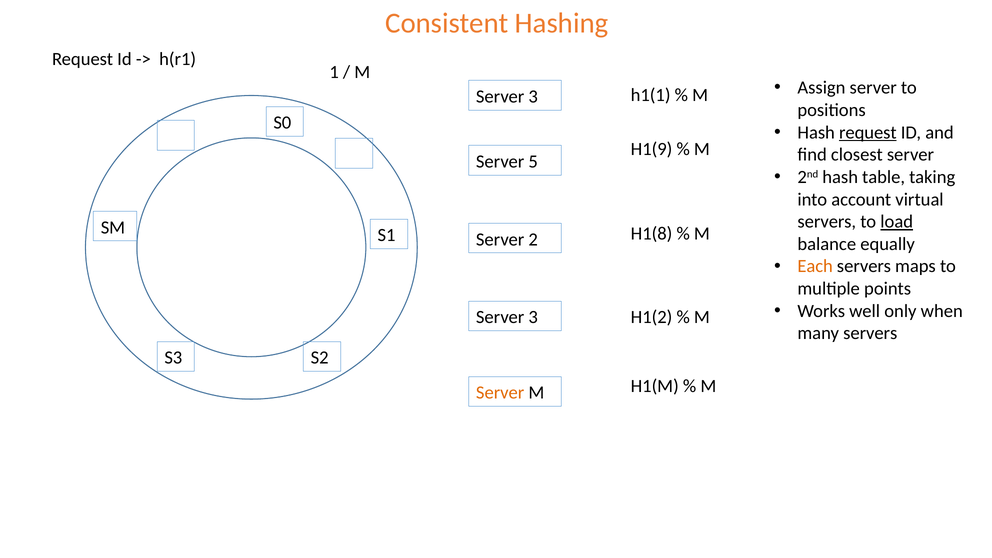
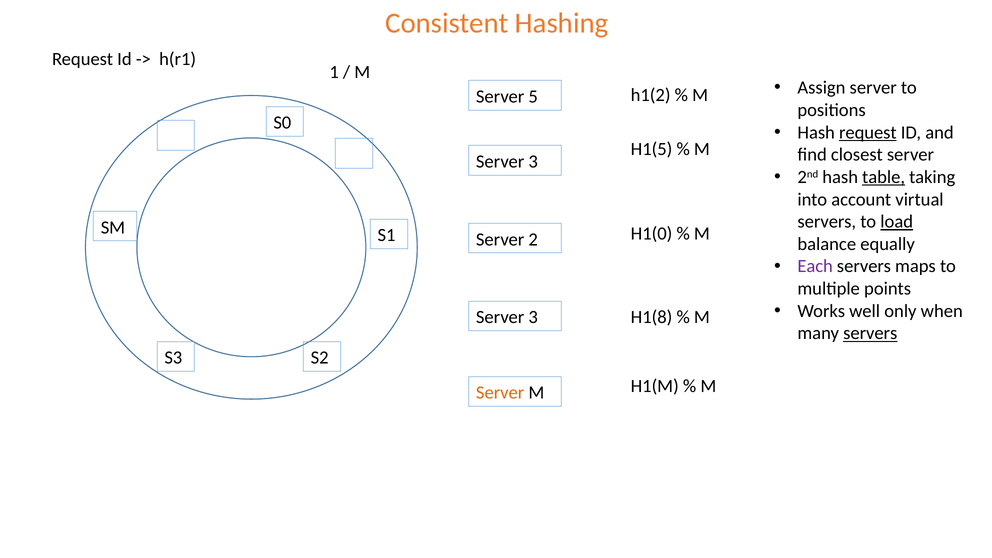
h1(1: h1(1 -> h1(2
3 at (533, 97): 3 -> 5
H1(9: H1(9 -> H1(5
5 at (533, 162): 5 -> 3
table underline: none -> present
H1(8: H1(8 -> H1(0
Each colour: orange -> purple
H1(2: H1(2 -> H1(8
servers at (870, 333) underline: none -> present
